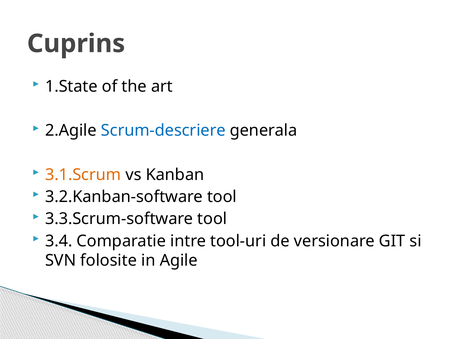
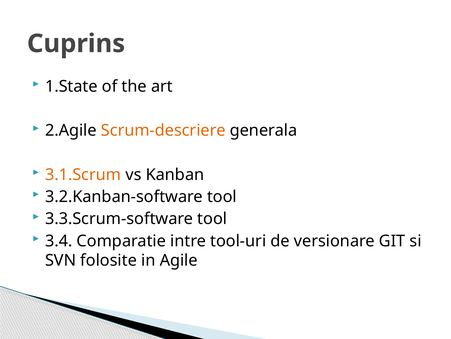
Scrum-descriere colour: blue -> orange
